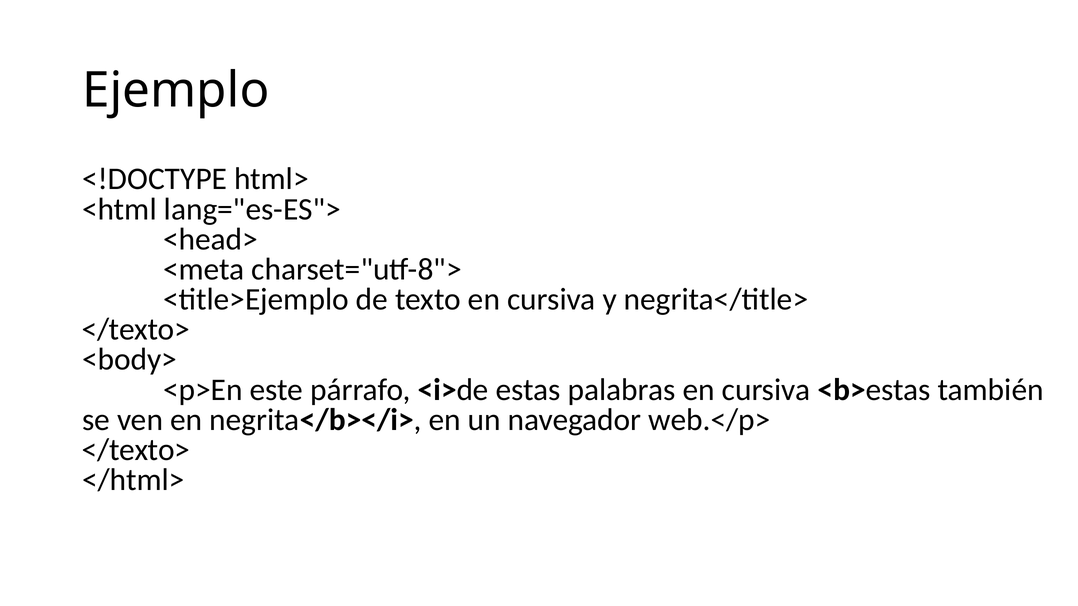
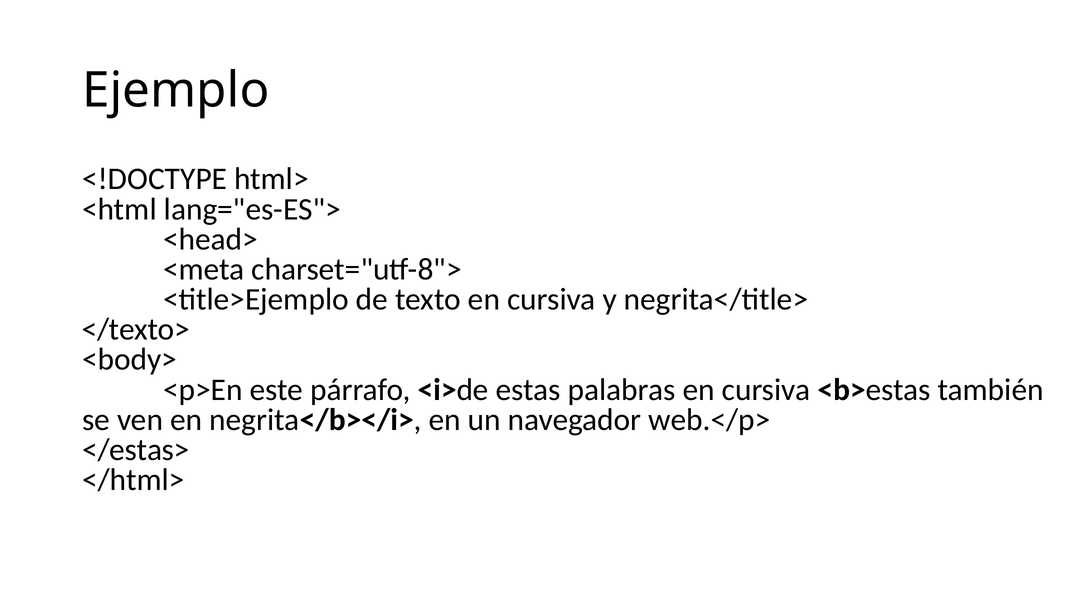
</texto> at (136, 450): </texto> -> </estas>
